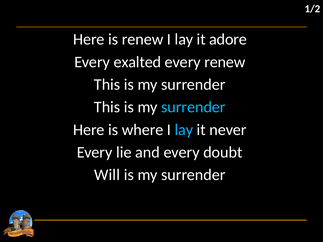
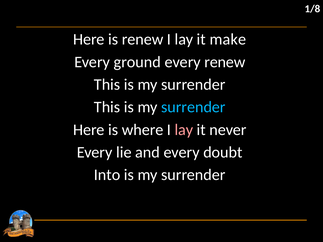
1/2: 1/2 -> 1/8
adore: adore -> make
exalted: exalted -> ground
lay at (184, 130) colour: light blue -> pink
Will: Will -> Into
